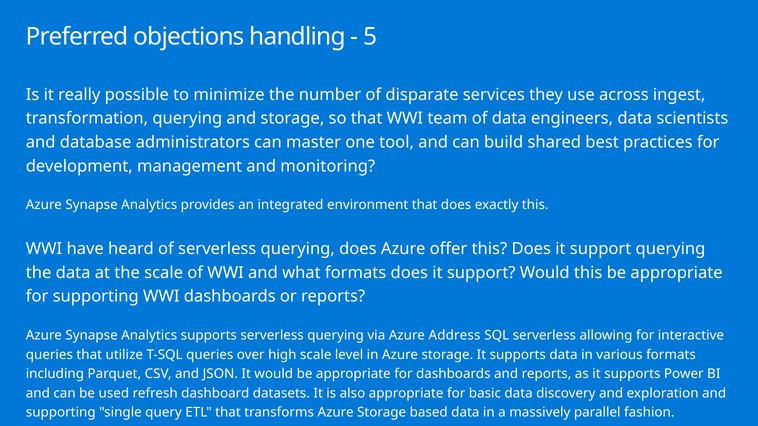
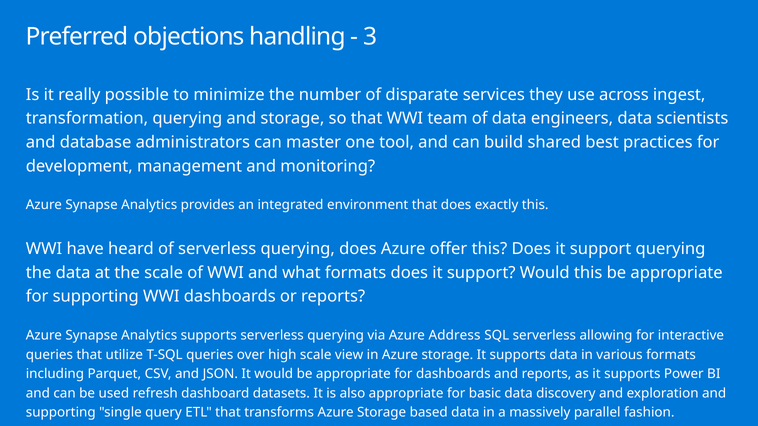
5: 5 -> 3
level: level -> view
